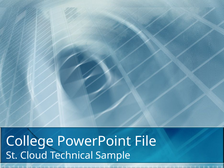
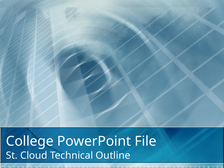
Sample: Sample -> Outline
